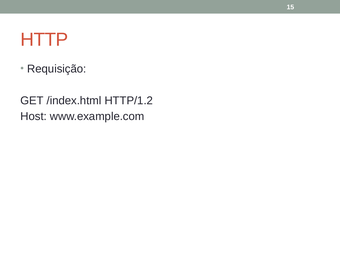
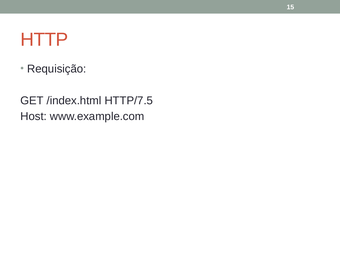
HTTP/1.2: HTTP/1.2 -> HTTP/7.5
